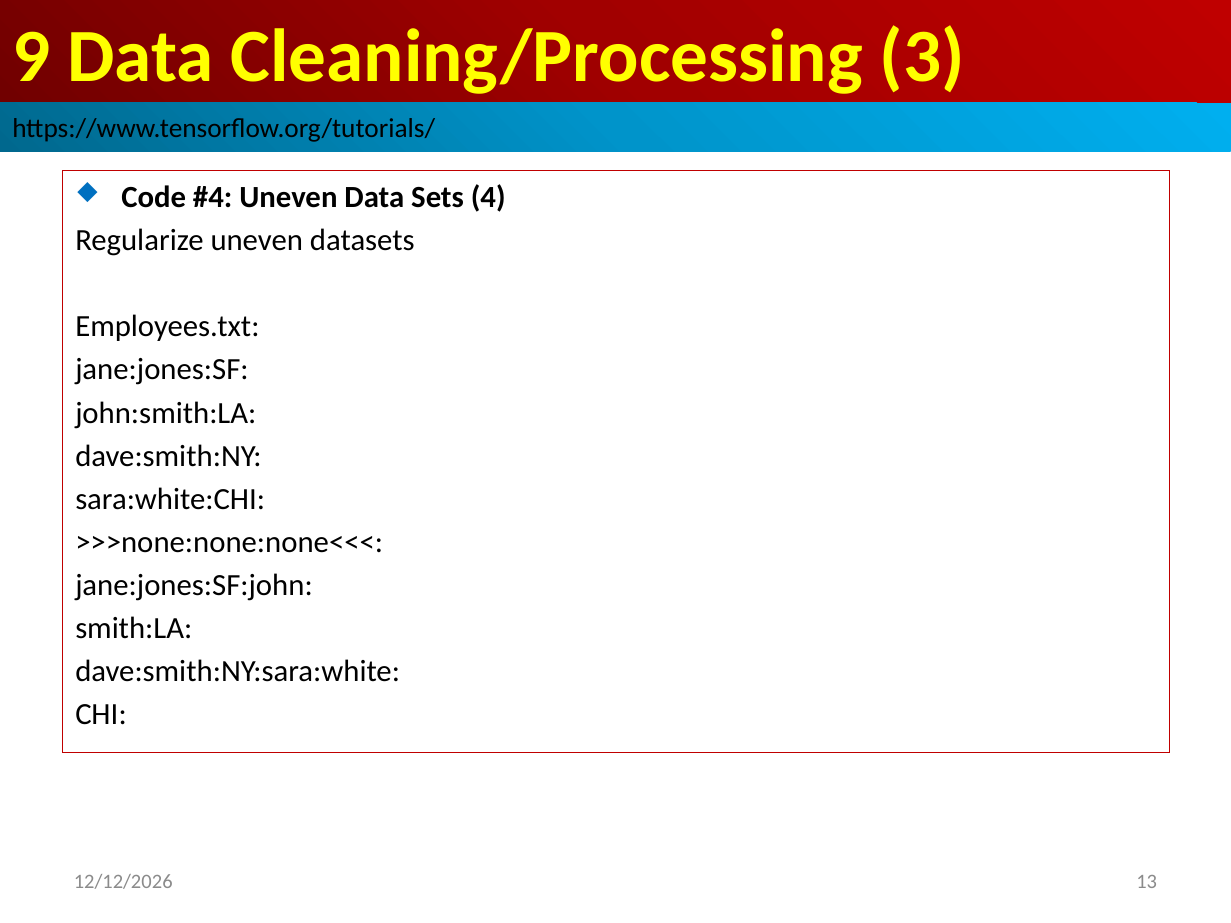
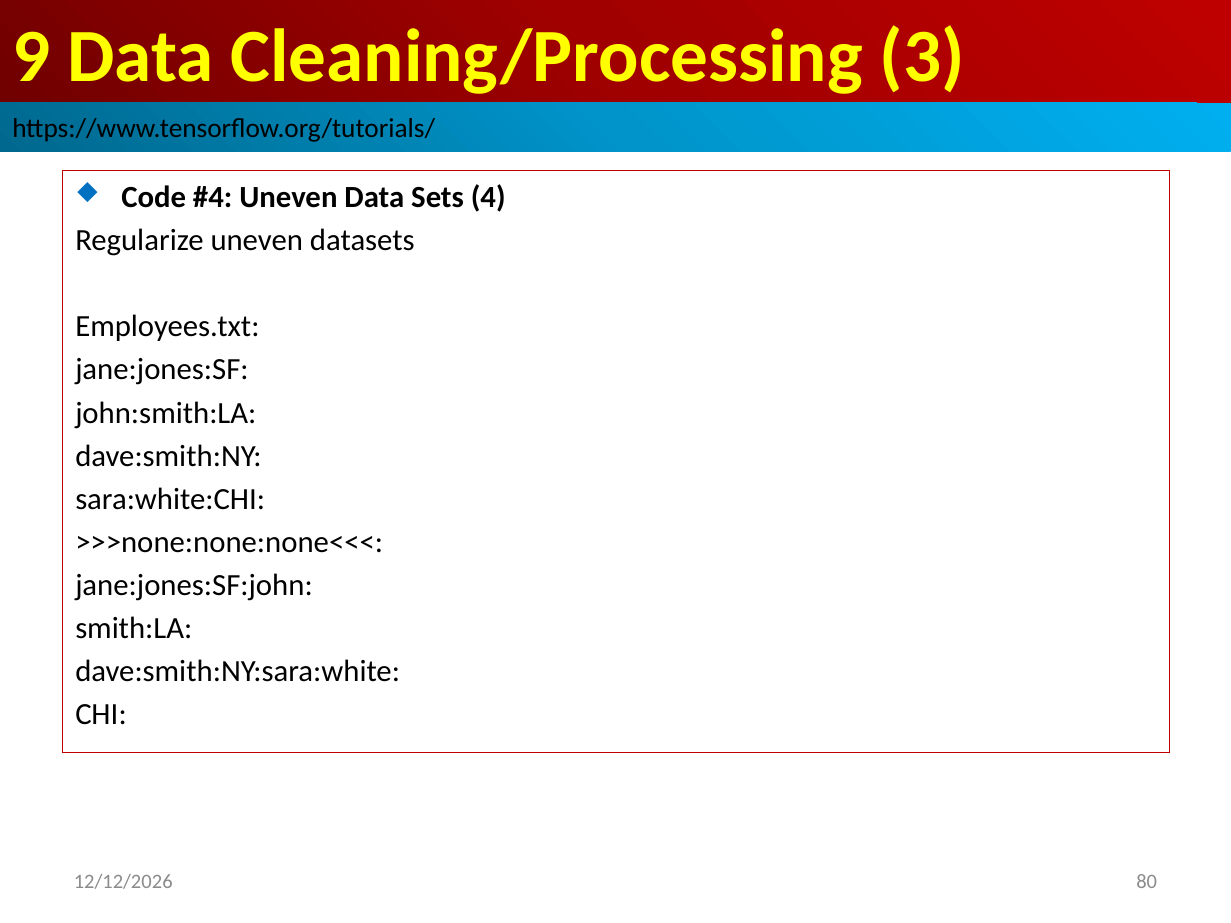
13: 13 -> 80
